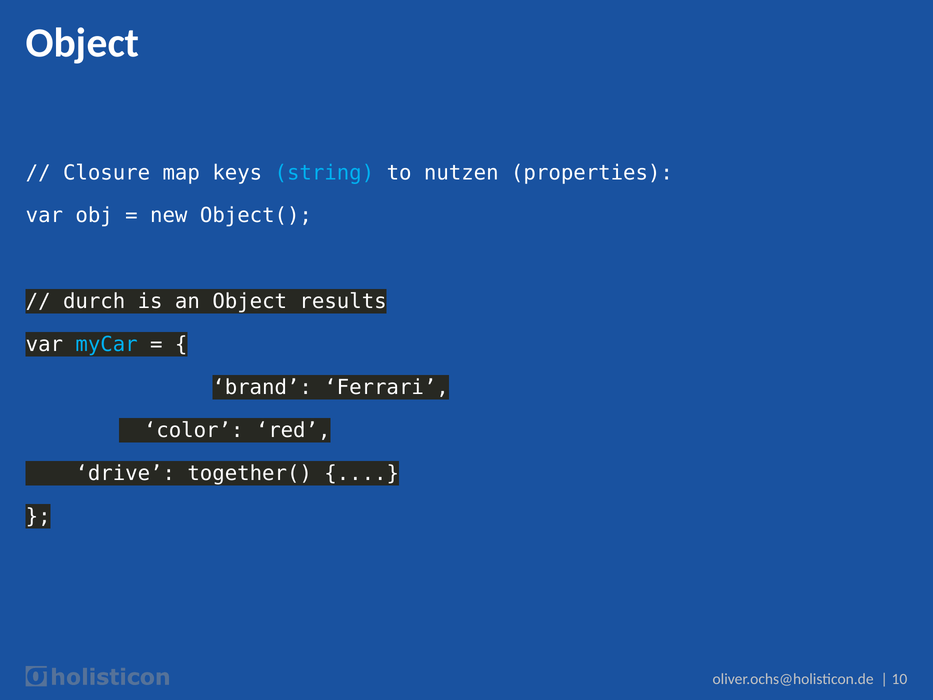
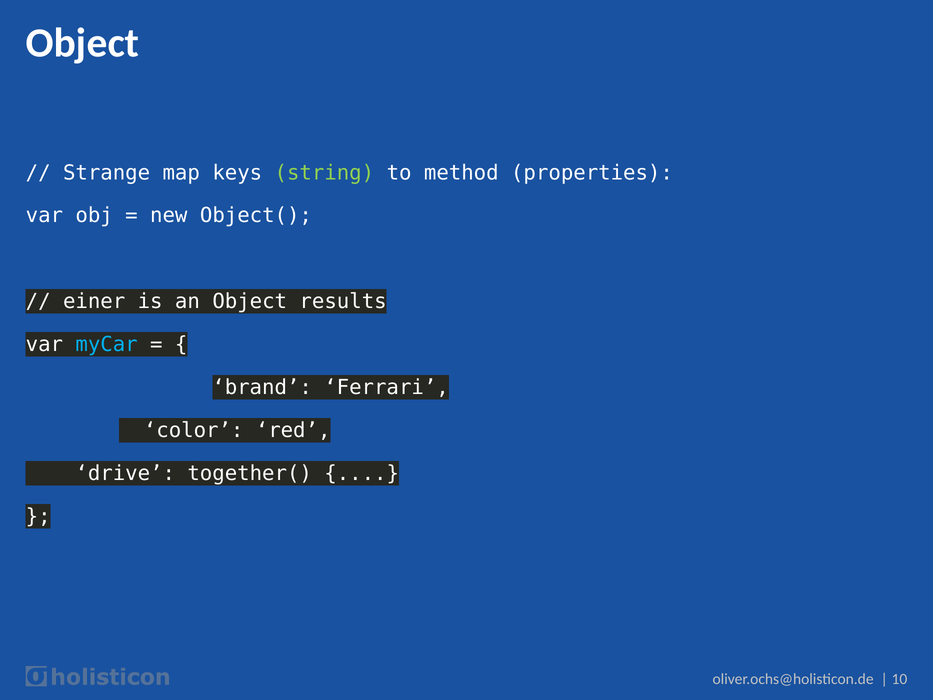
Closure: Closure -> Strange
string colour: light blue -> light green
nutzen: nutzen -> method
durch: durch -> einer
